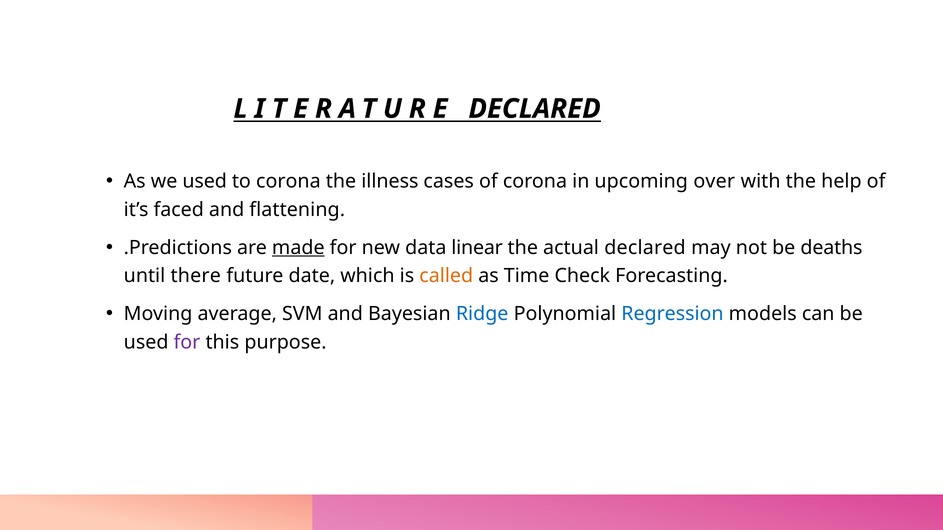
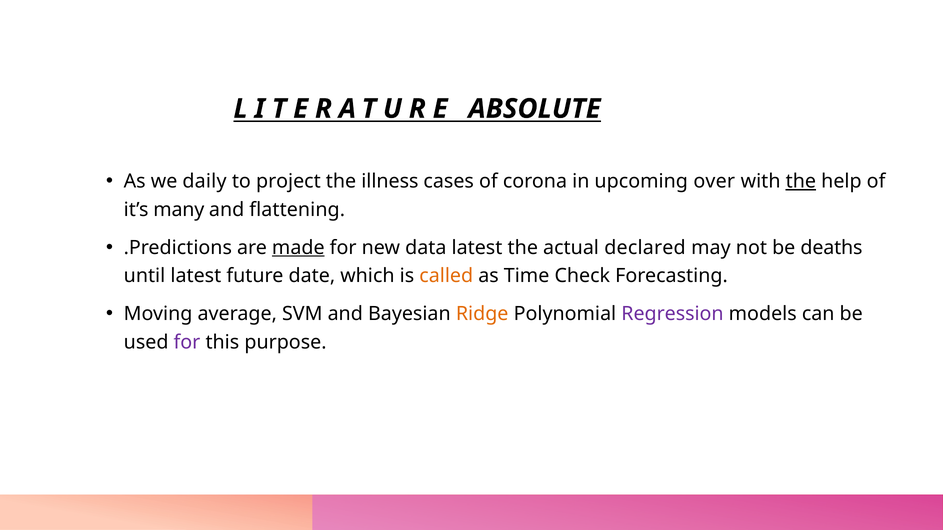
LITERATURE DECLARED: DECLARED -> ABSOLUTE
we used: used -> daily
to corona: corona -> project
the at (801, 181) underline: none -> present
faced: faced -> many
data linear: linear -> latest
until there: there -> latest
Ridge colour: blue -> orange
Regression colour: blue -> purple
